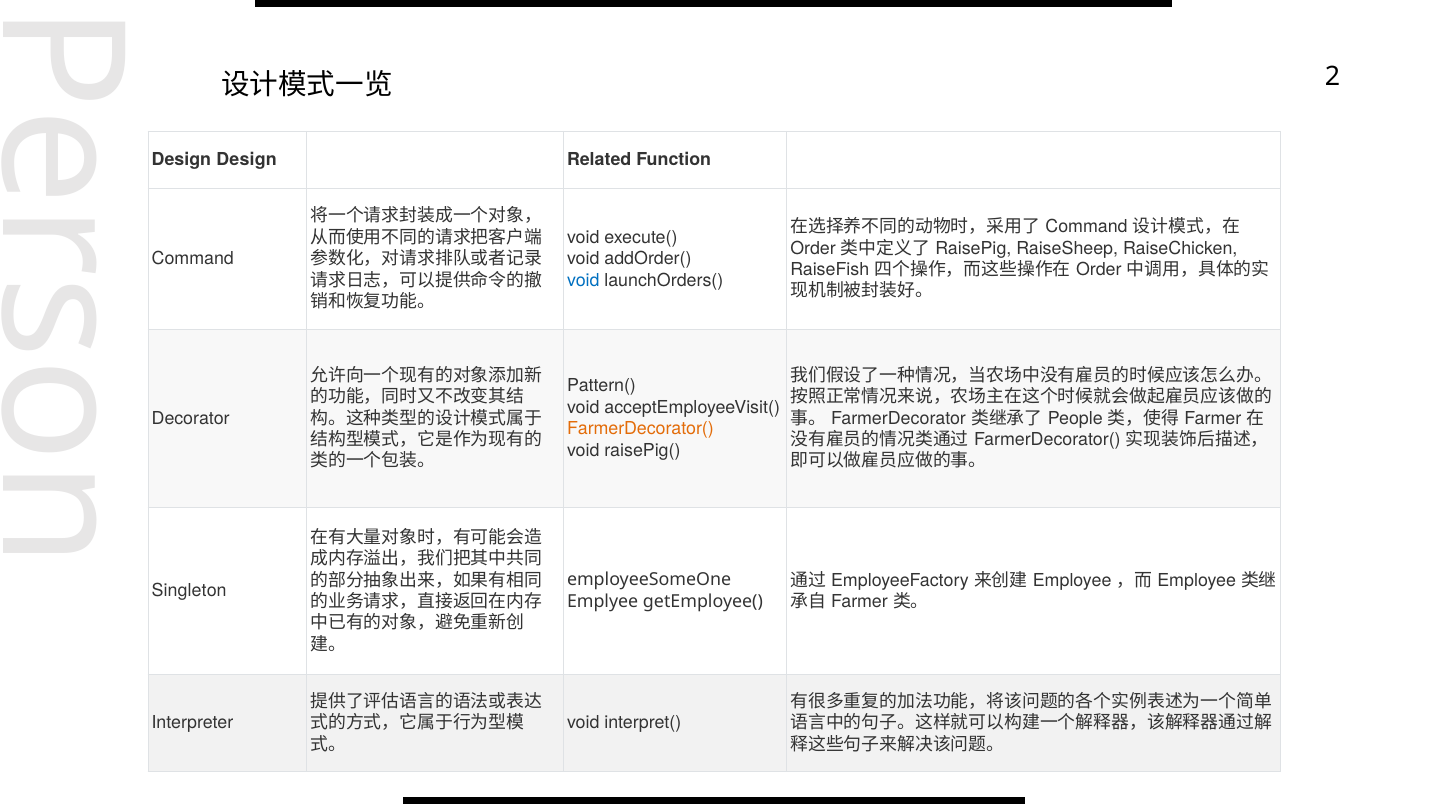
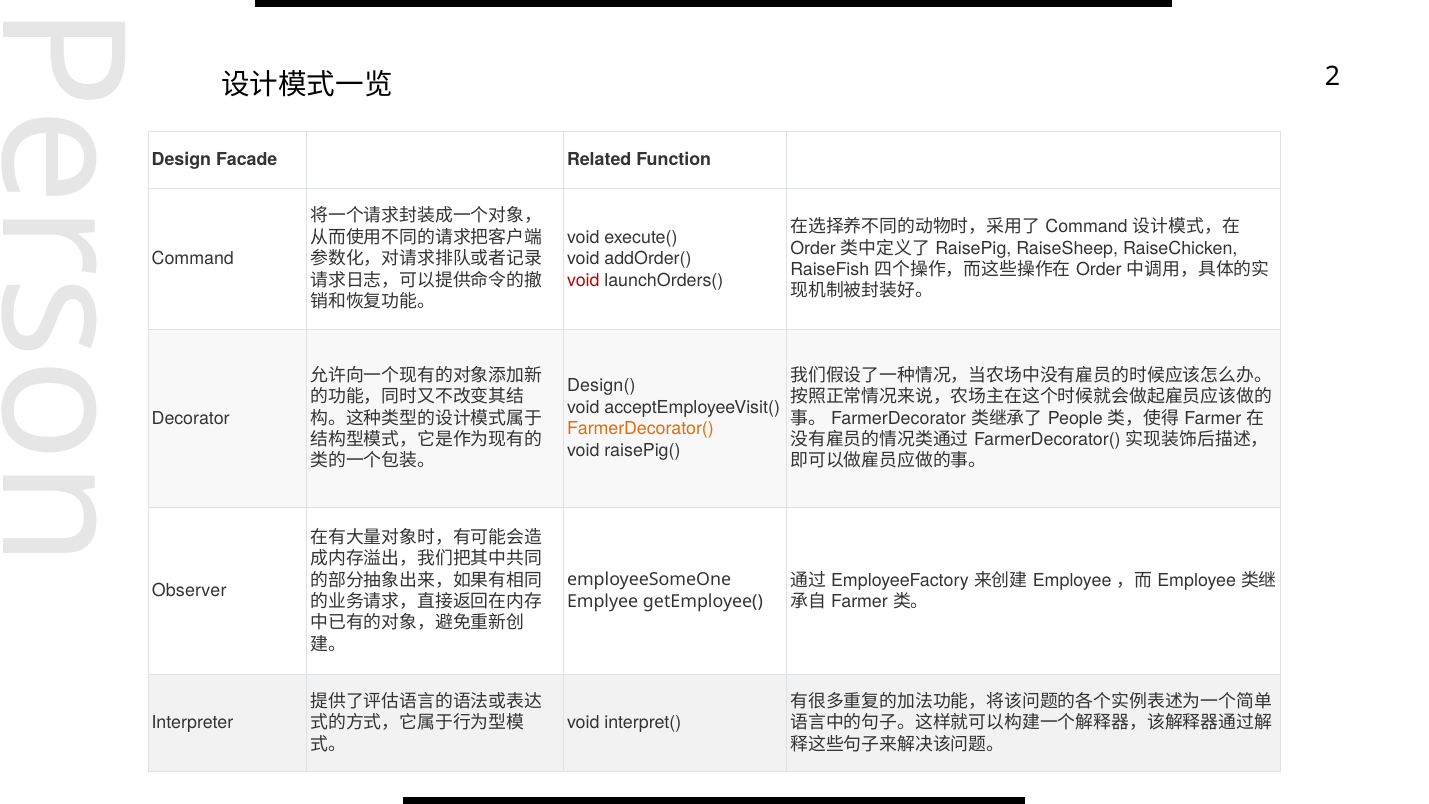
Design Design: Design -> Facade
void at (583, 280) colour: blue -> red
Pattern(: Pattern( -> Design(
Singleton: Singleton -> Observer
